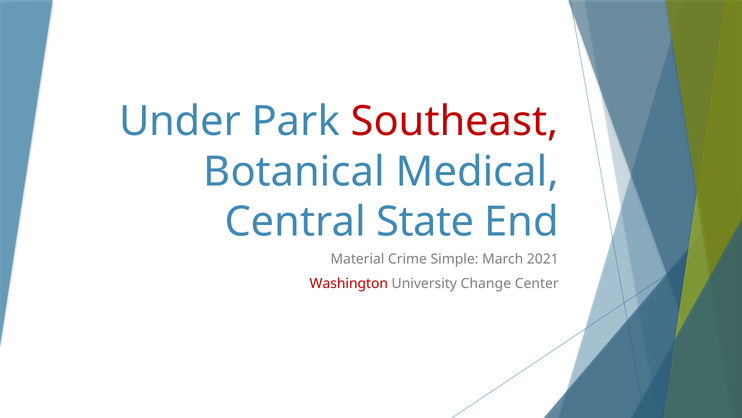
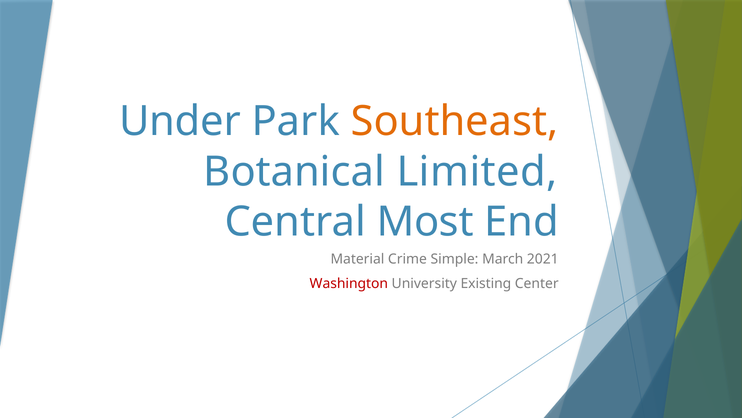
Southeast colour: red -> orange
Medical: Medical -> Limited
State: State -> Most
Change: Change -> Existing
